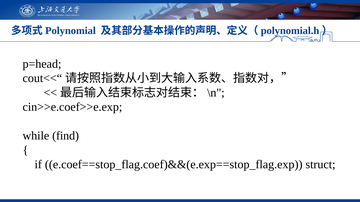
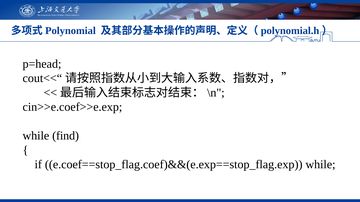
e.coef==stop_flag.coef)&&(e.exp==stop_flag.exp struct: struct -> while
